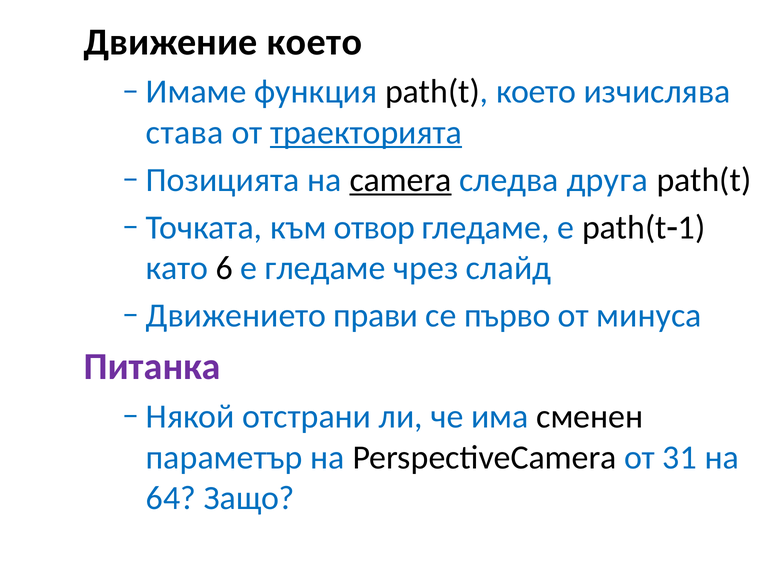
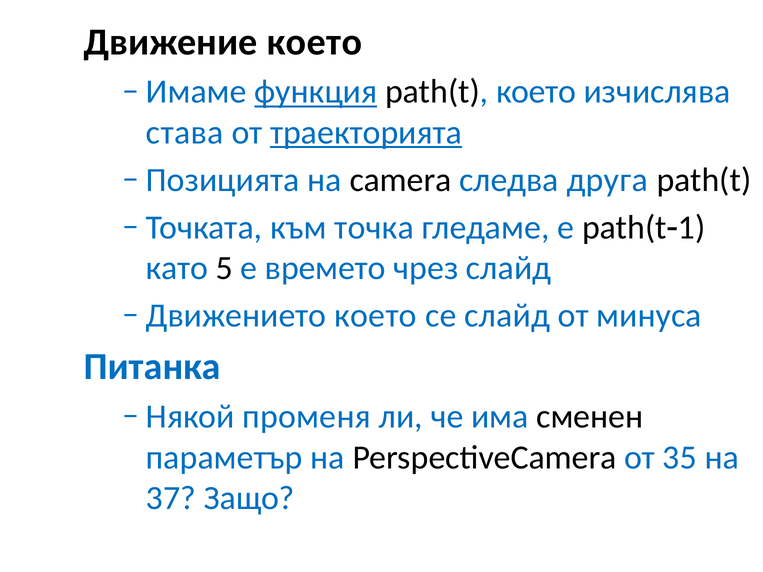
функция underline: none -> present
camera underline: present -> none
отвор: отвор -> точка
6: 6 -> 5
е гледаме: гледаме -> времето
Движението прави: прави -> което
се първо: първо -> слайд
Питанка colour: purple -> blue
отстрани: отстрани -> променя
31: 31 -> 35
64: 64 -> 37
